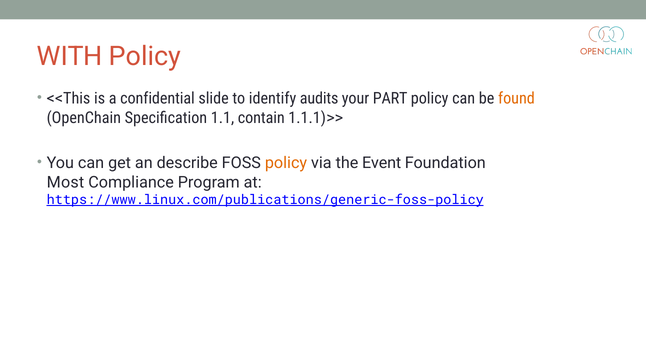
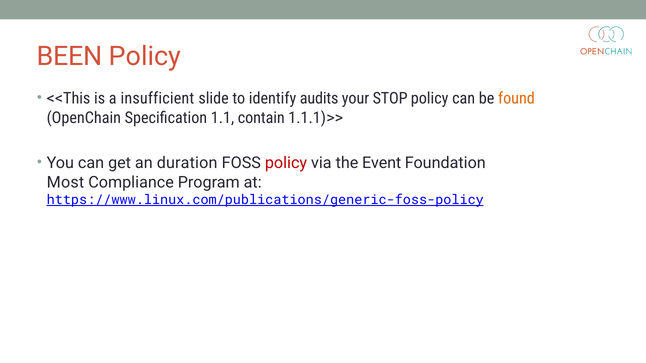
WITH: WITH -> BEEN
confidential: confidential -> insufficient
PART: PART -> STOP
describe: describe -> duration
policy at (286, 163) colour: orange -> red
